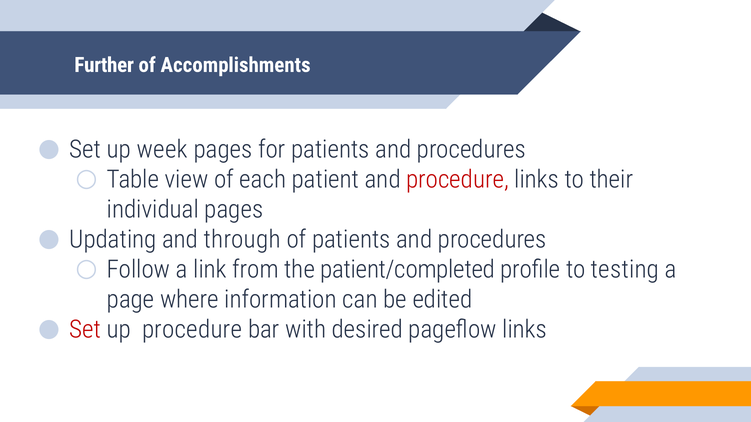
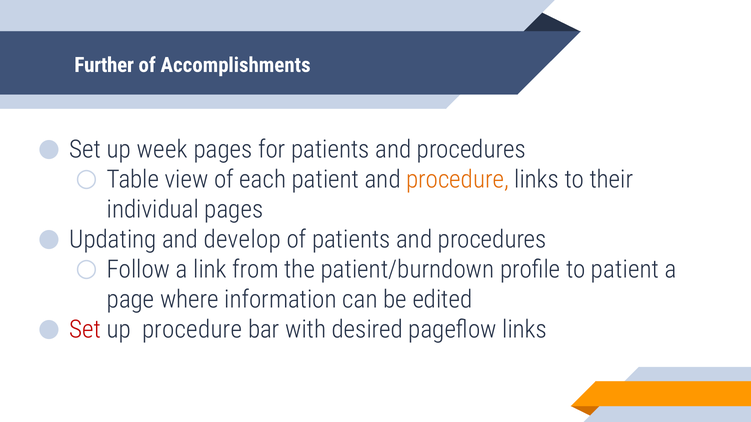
procedure at (458, 180) colour: red -> orange
through: through -> develop
patient/completed: patient/completed -> patient/burndown
to testing: testing -> patient
